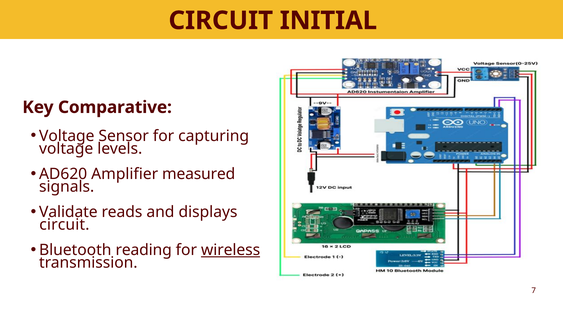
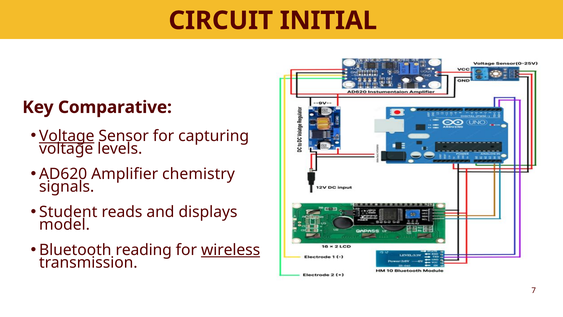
Voltage at (67, 136) underline: none -> present
measured: measured -> chemistry
Validate: Validate -> Student
circuit at (64, 225): circuit -> model
